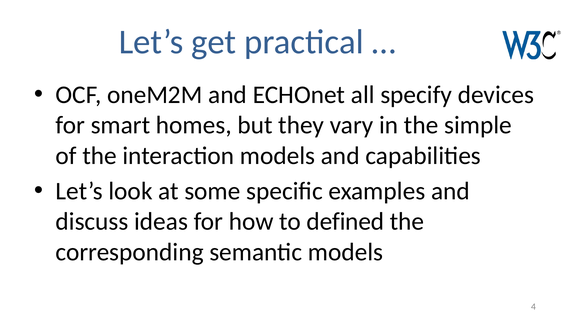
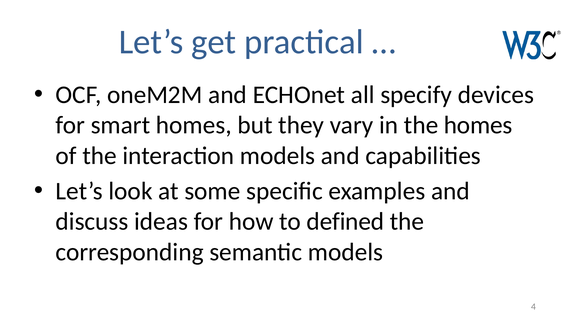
the simple: simple -> homes
